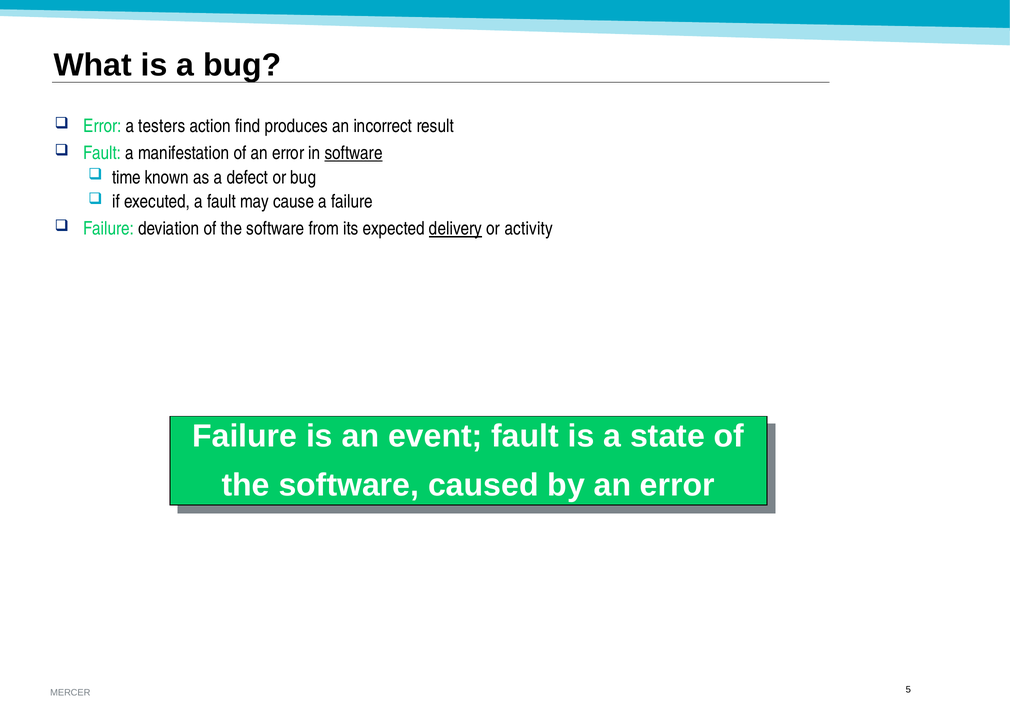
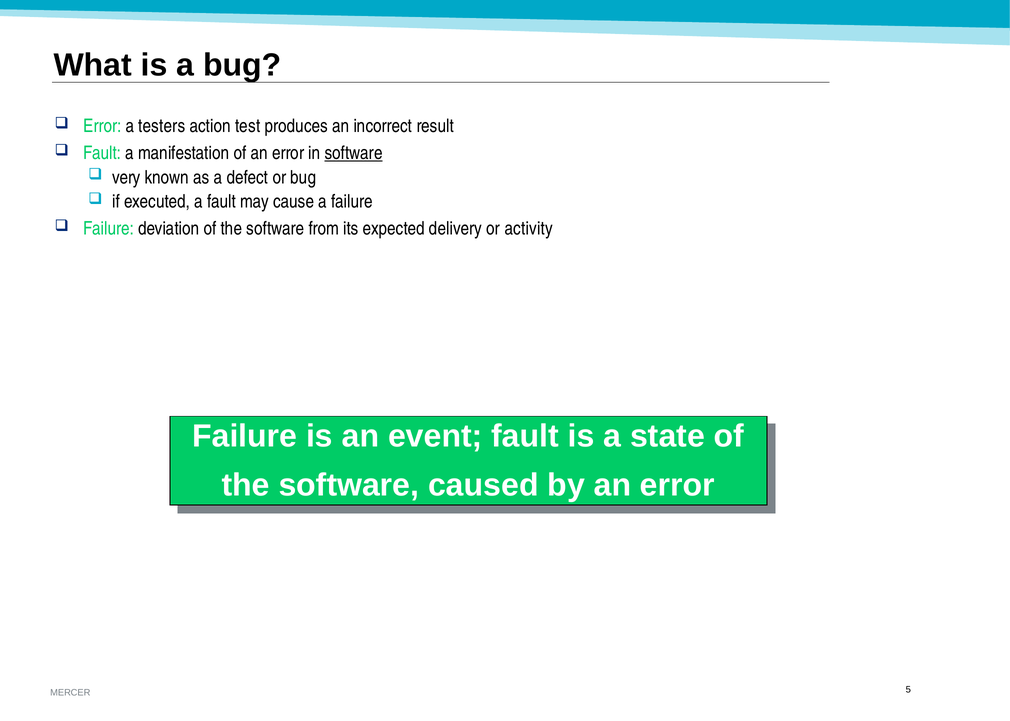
find: find -> test
time: time -> very
delivery underline: present -> none
